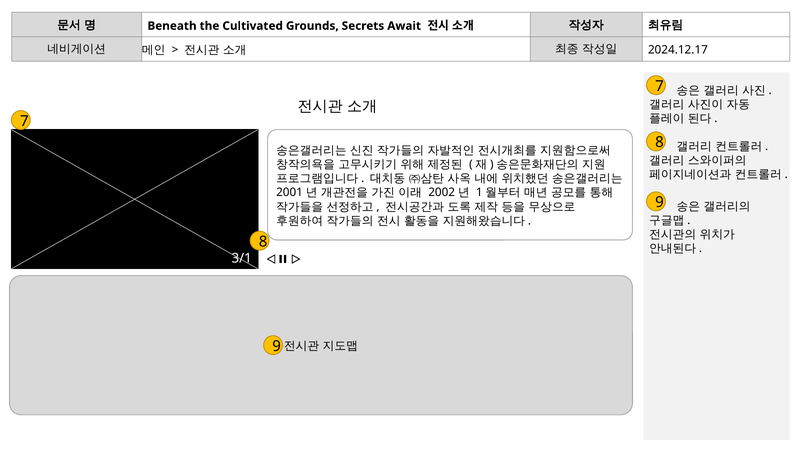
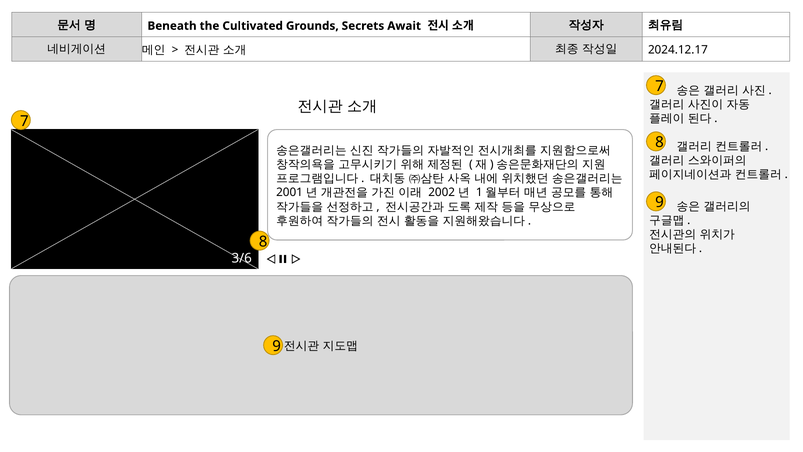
3/1: 3/1 -> 3/6
